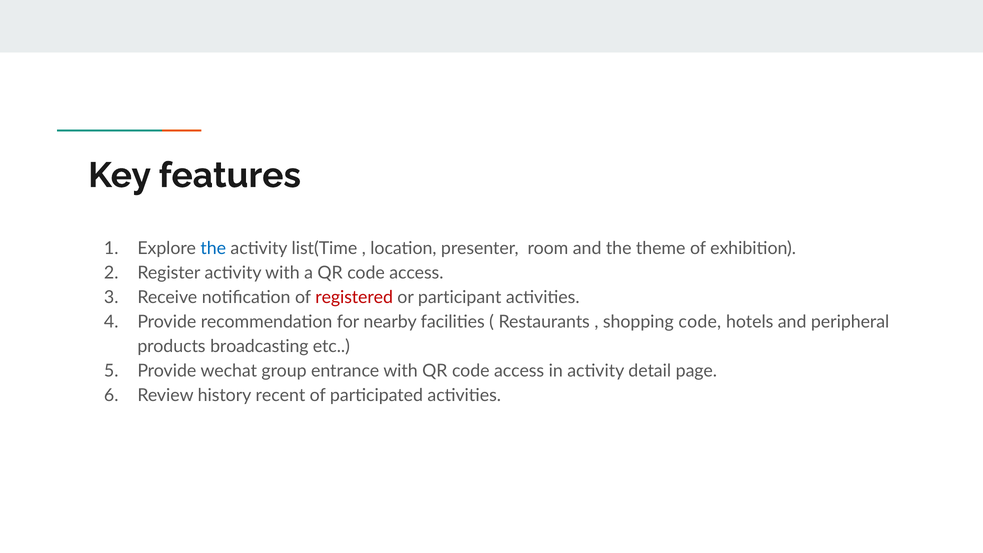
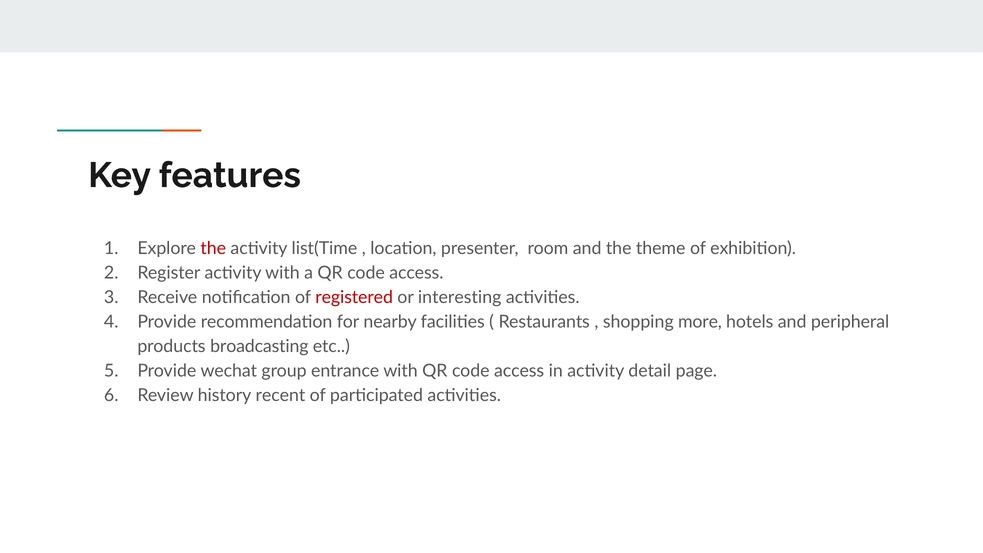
the at (213, 248) colour: blue -> red
participant: participant -> interesting
shopping code: code -> more
